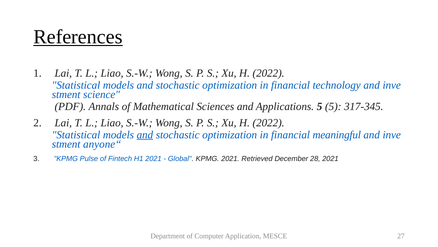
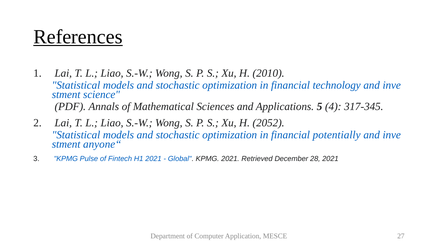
2022 at (269, 73): 2022 -> 2010
5 5: 5 -> 4
2022 at (269, 123): 2022 -> 2052
and at (145, 134) underline: present -> none
meaningful: meaningful -> potentially
